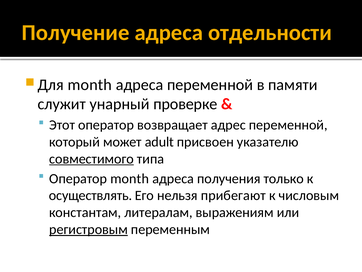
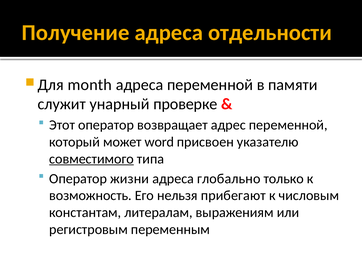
adult: adult -> word
Оператор month: month -> жизни
получения: получения -> глобально
осуществлять: осуществлять -> возможность
регистровым underline: present -> none
